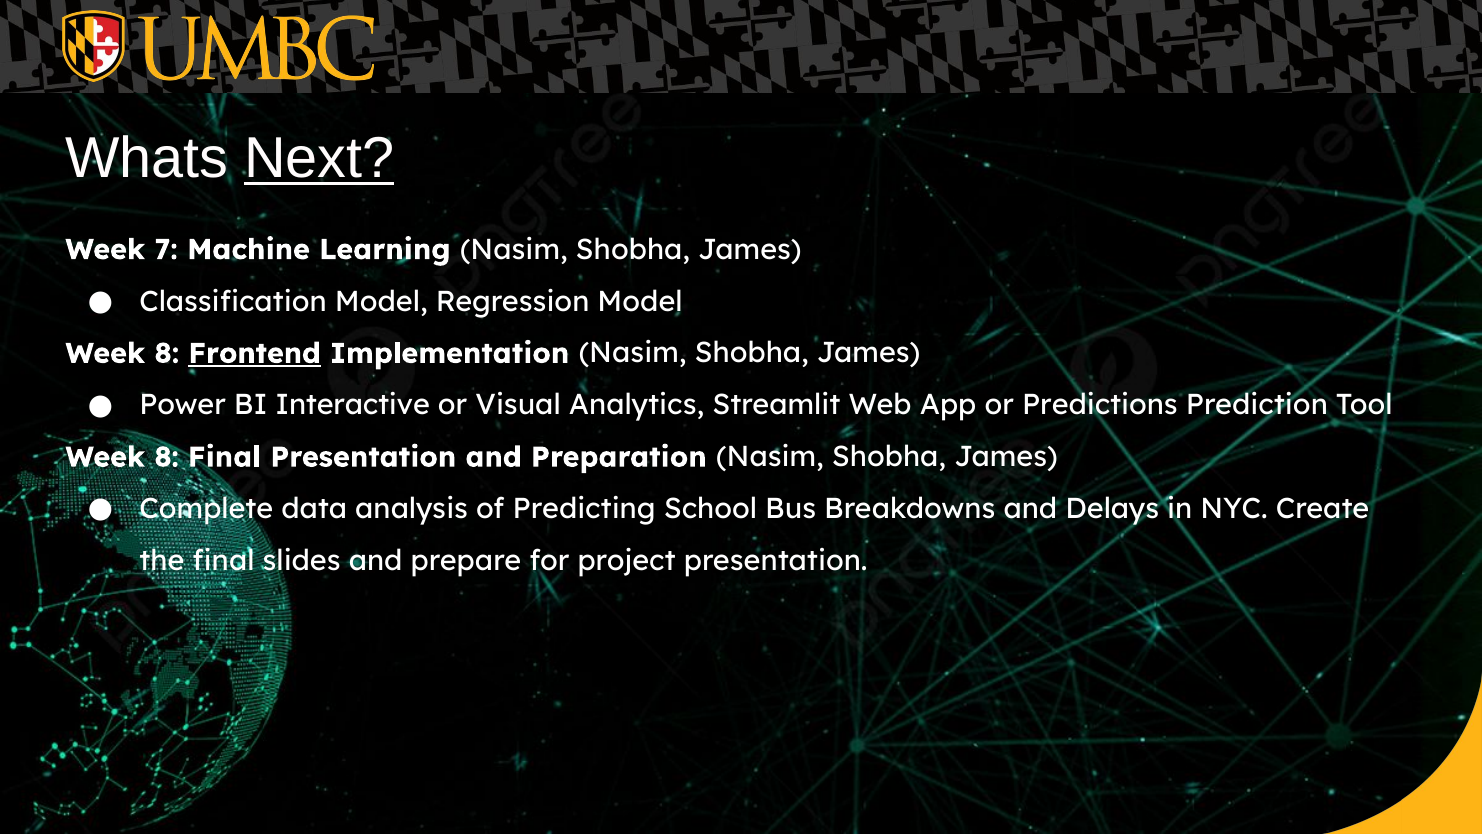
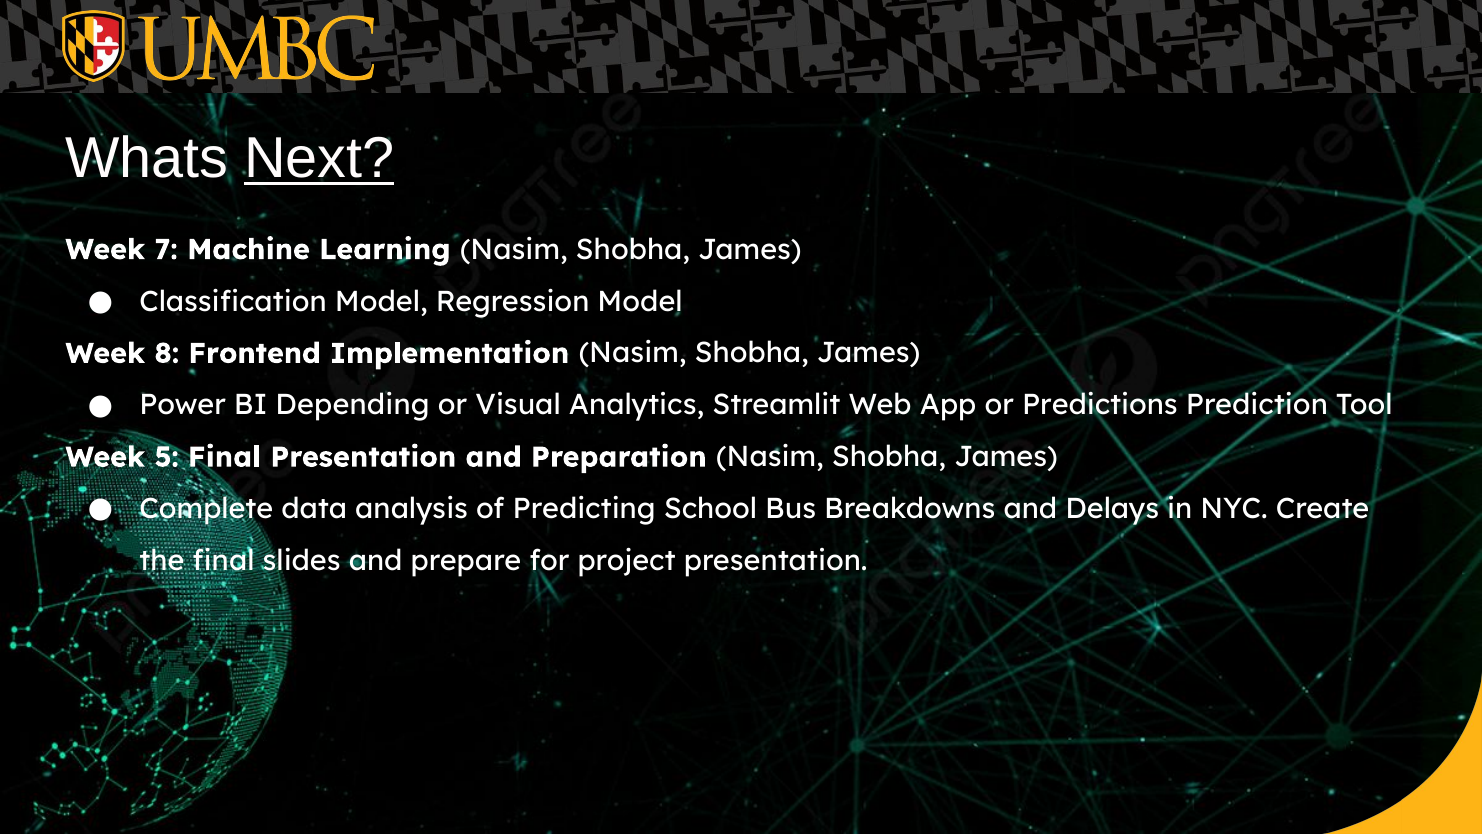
Frontend underline: present -> none
Interactive: Interactive -> Depending
8 at (167, 457): 8 -> 5
